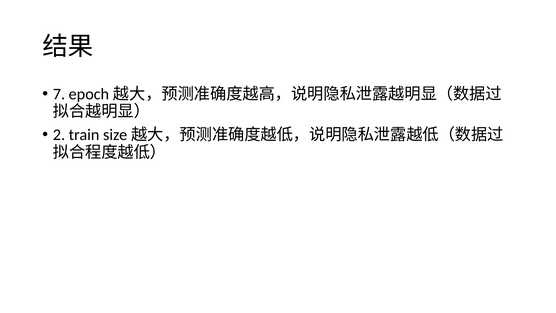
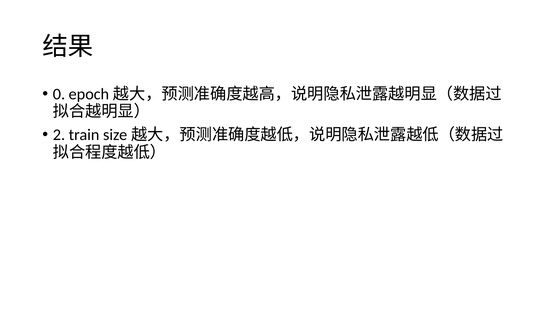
7: 7 -> 0
